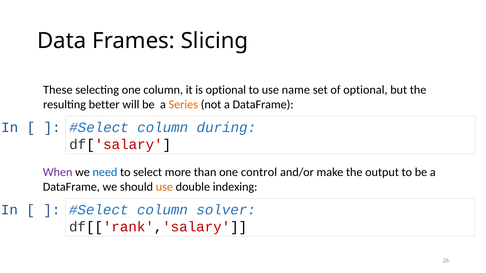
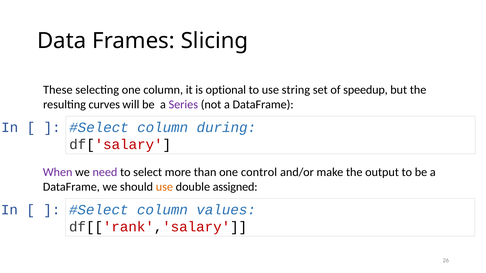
name: name -> string
of optional: optional -> speedup
better: better -> curves
Series colour: orange -> purple
need colour: blue -> purple
indexing: indexing -> assigned
solver: solver -> values
